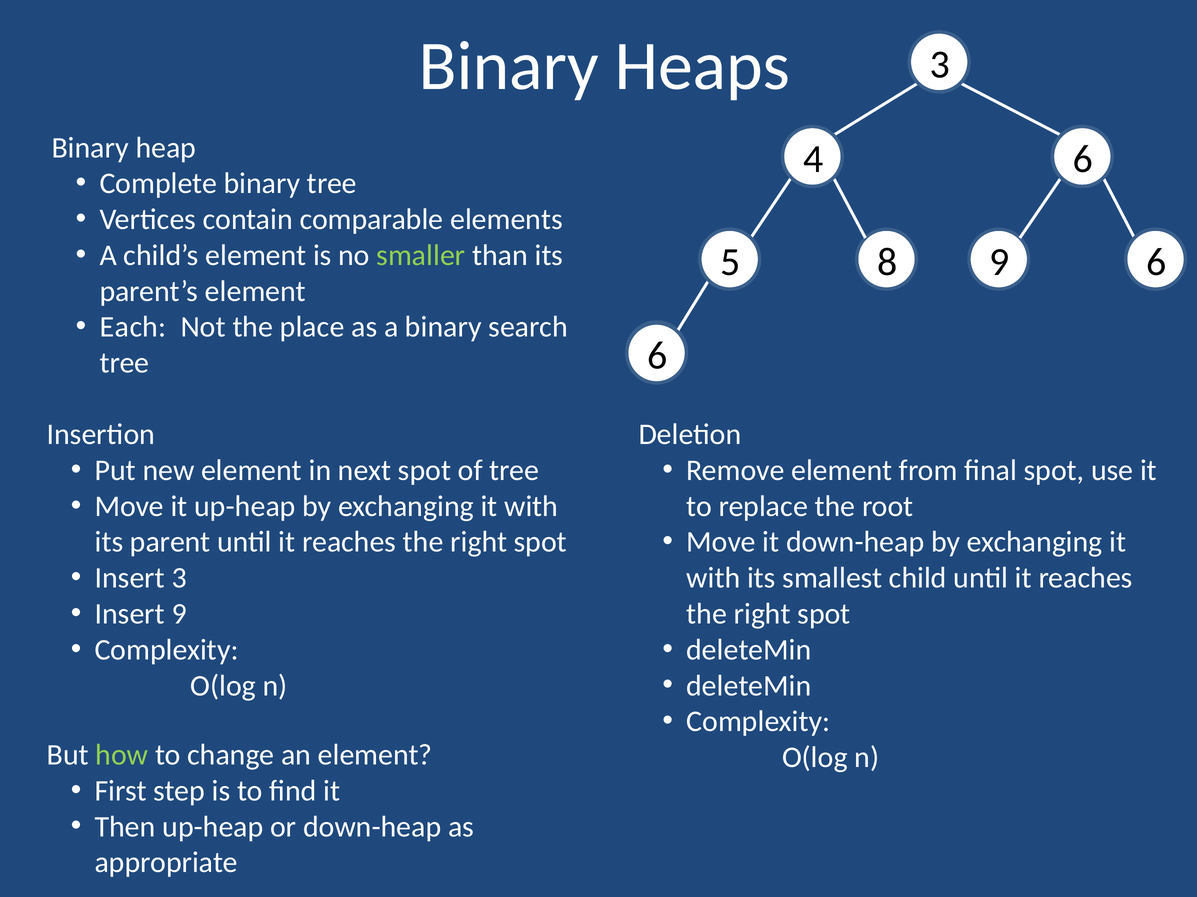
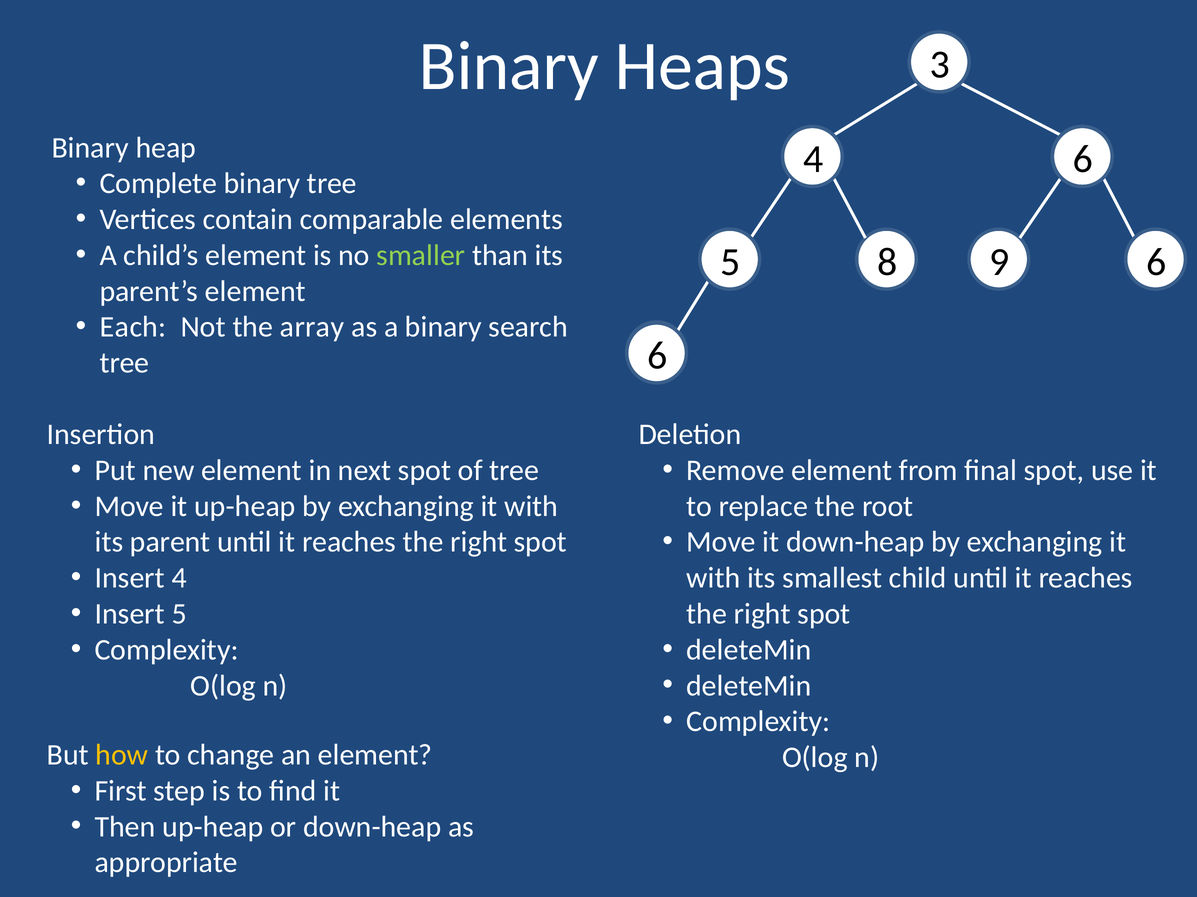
place: place -> array
Insert 3: 3 -> 4
Insert 9: 9 -> 5
how colour: light green -> yellow
